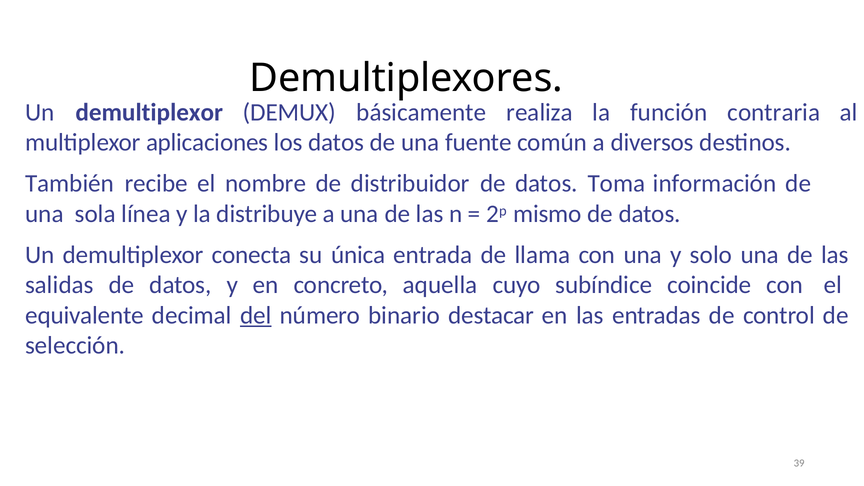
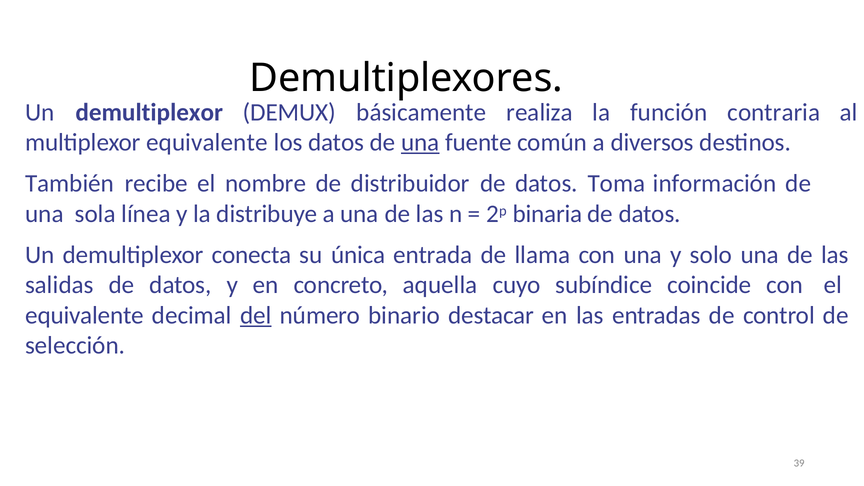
multiplexor aplicaciones: aplicaciones -> equivalente
una at (420, 143) underline: none -> present
mismo: mismo -> binaria
